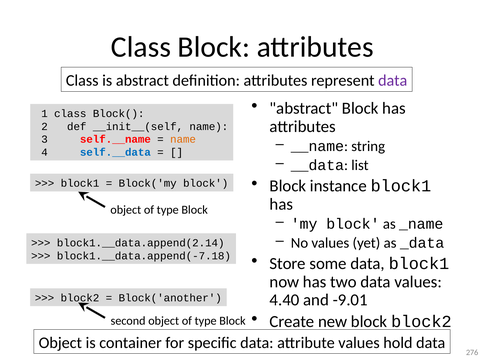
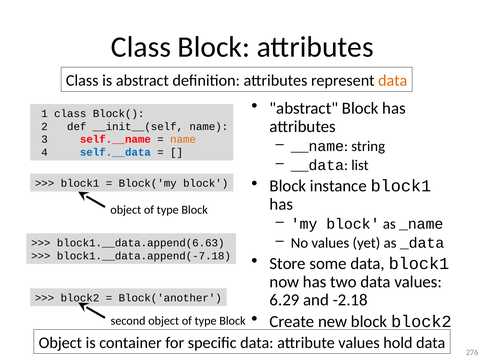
data at (393, 80) colour: purple -> orange
block1.__data.append(2.14: block1.__data.append(2.14 -> block1.__data.append(6.63
4.40: 4.40 -> 6.29
-9.01: -9.01 -> -2.18
